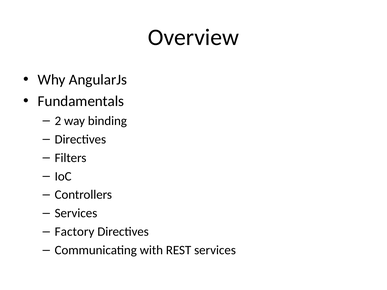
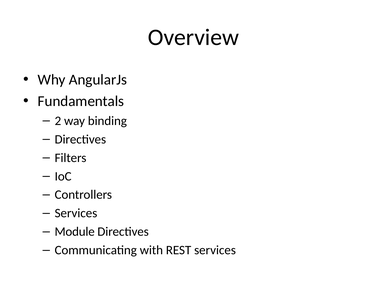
Factory: Factory -> Module
